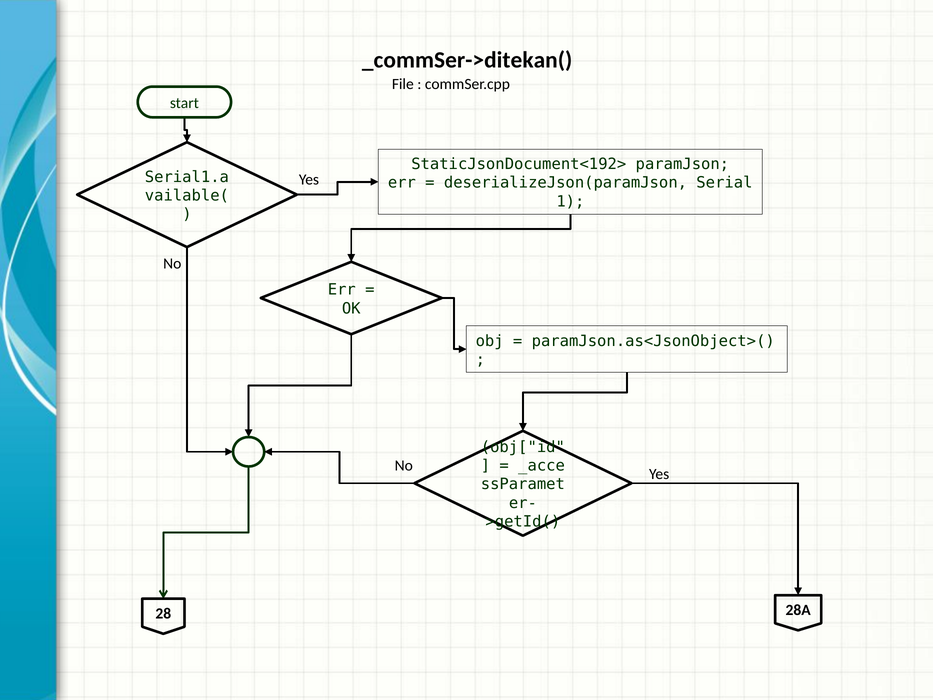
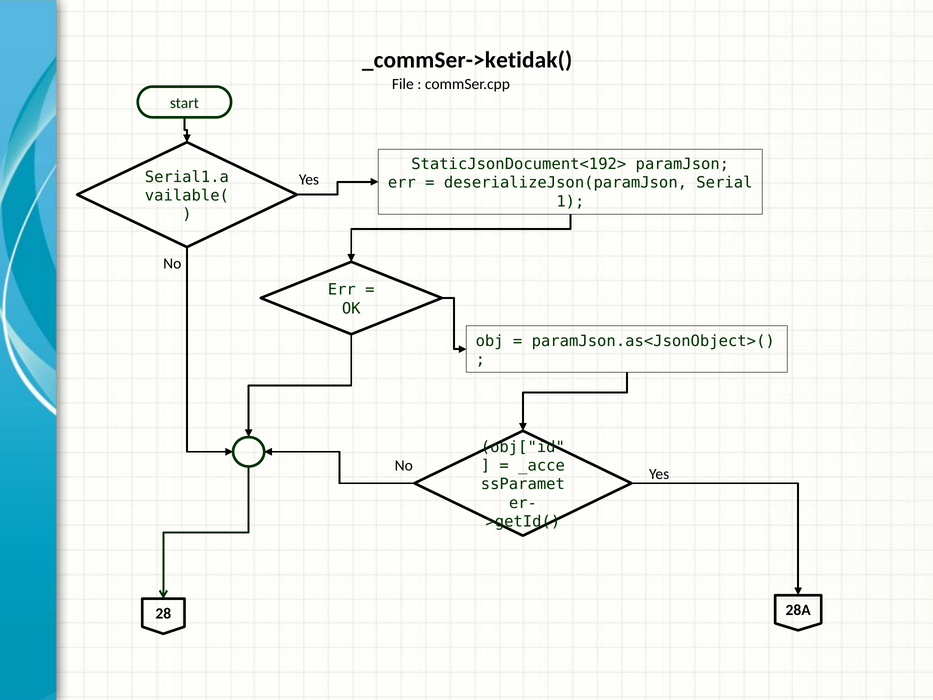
_commSer->ditekan(: _commSer->ditekan( -> _commSer->ketidak(
